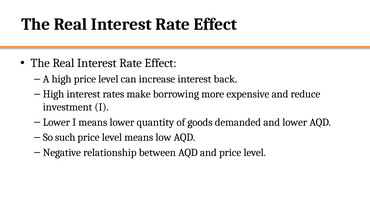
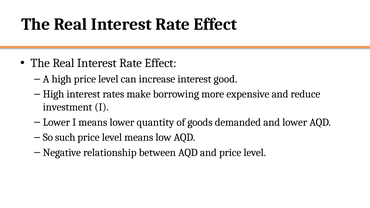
back: back -> good
